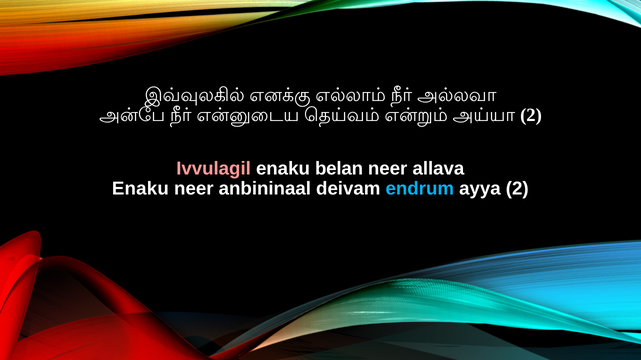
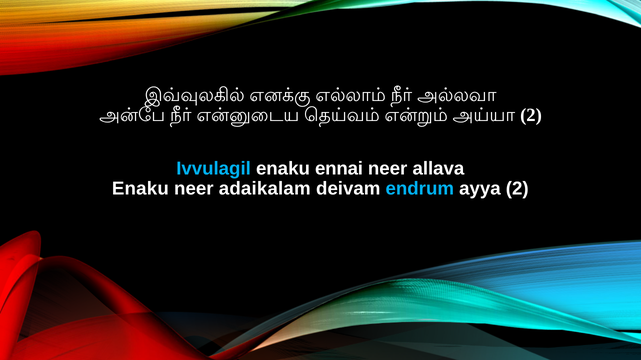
Ivvulagil colour: pink -> light blue
belan: belan -> ennai
anbininaal: anbininaal -> adaikalam
